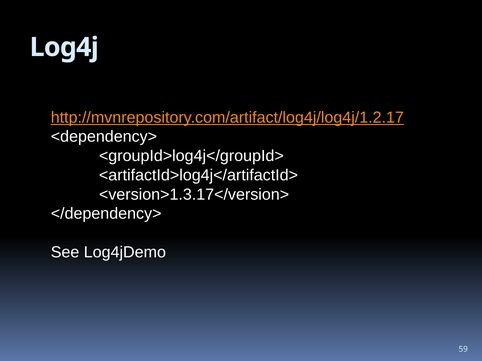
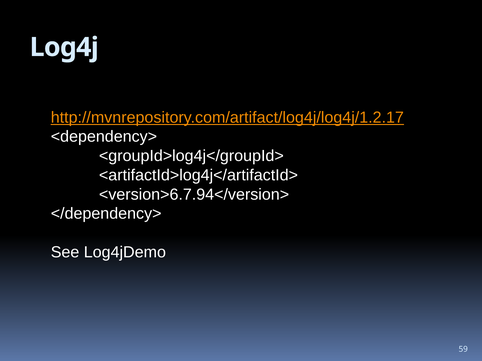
<version>1.3.17</version>: <version>1.3.17</version> -> <version>6.7.94</version>
